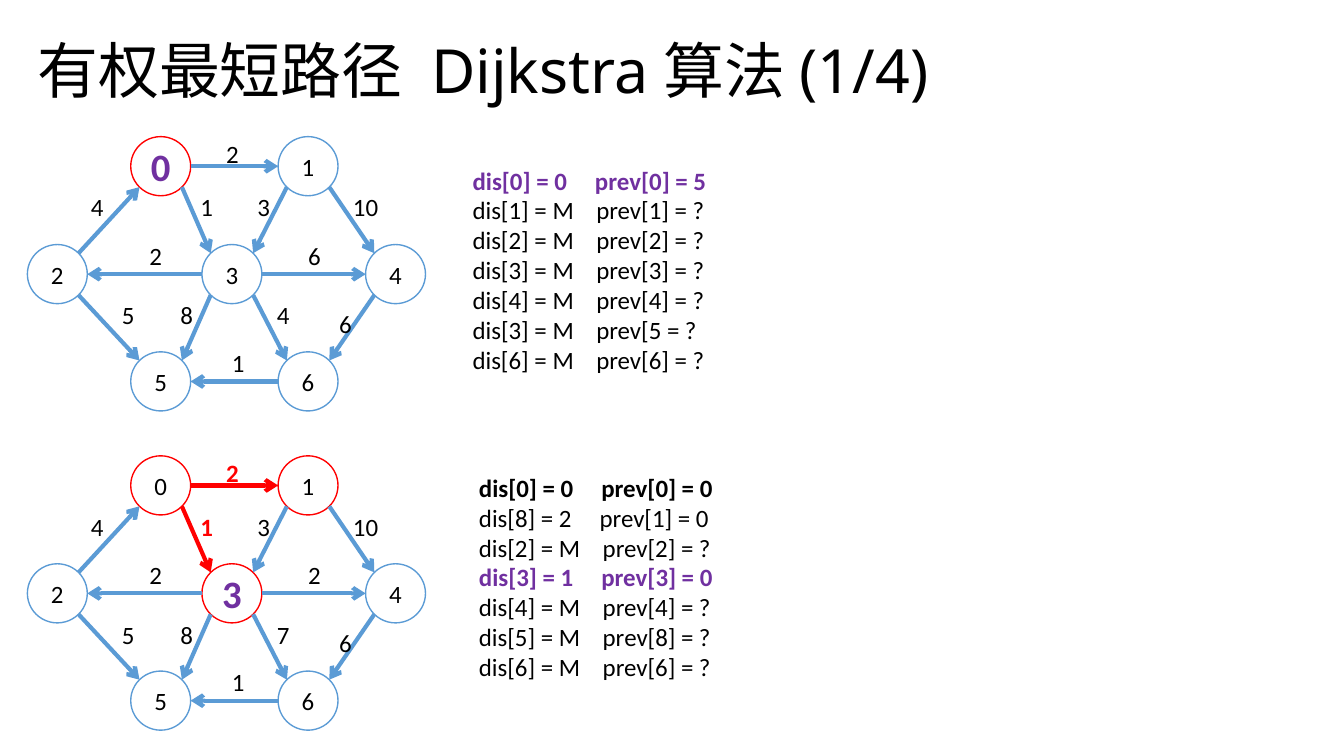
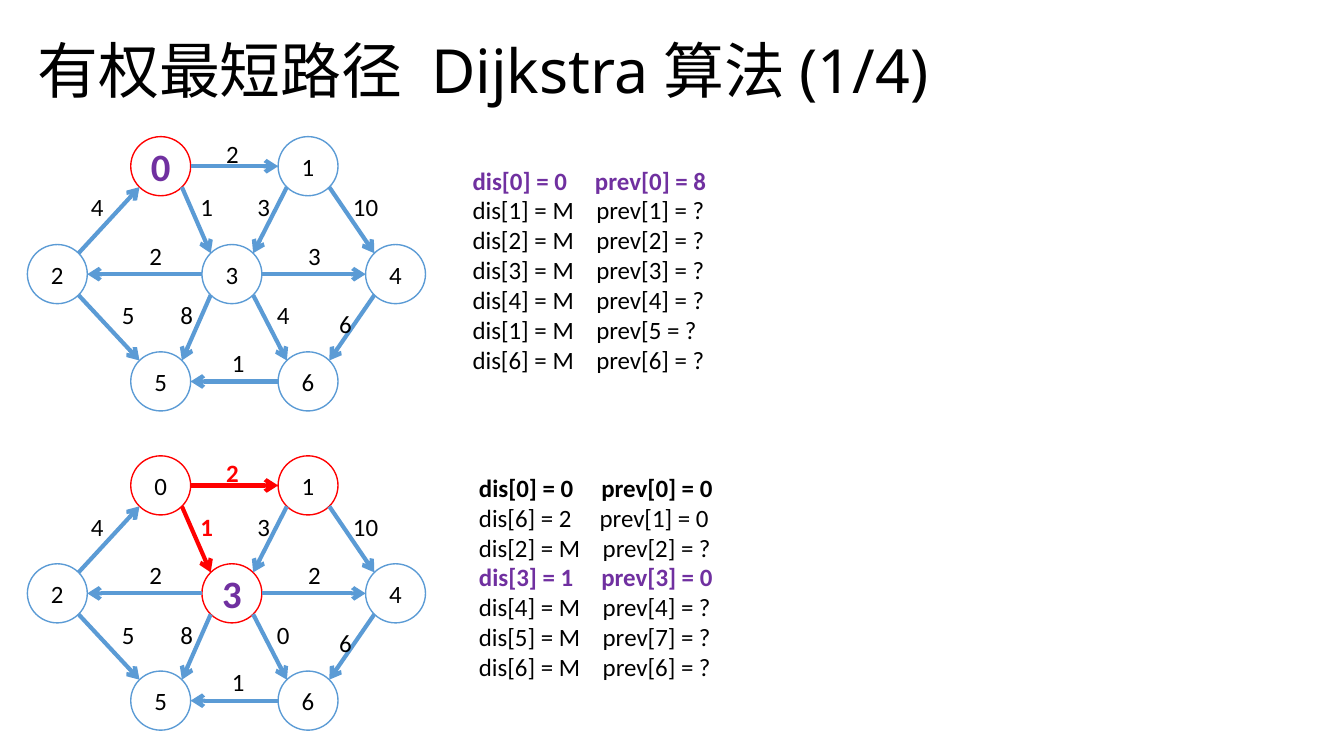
5 at (700, 182): 5 -> 8
6 at (314, 257): 6 -> 3
dis[3 at (501, 331): dis[3 -> dis[1
dis[8 at (507, 519): dis[8 -> dis[6
8 7: 7 -> 0
prev[8: prev[8 -> prev[7
